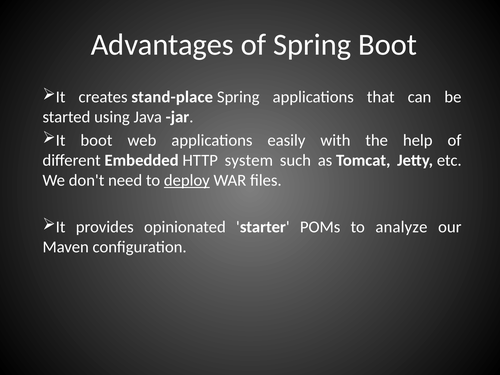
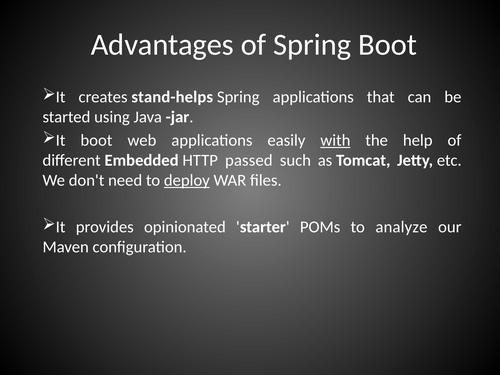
stand-place: stand-place -> stand-helps
with underline: none -> present
system: system -> passed
